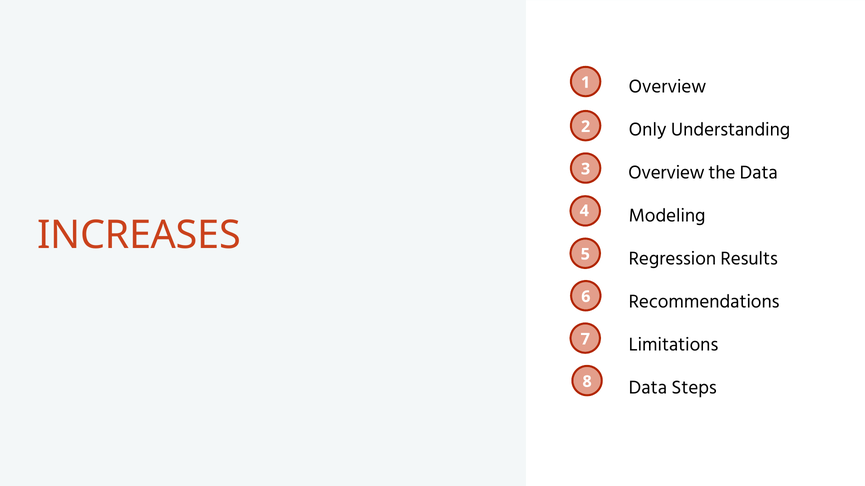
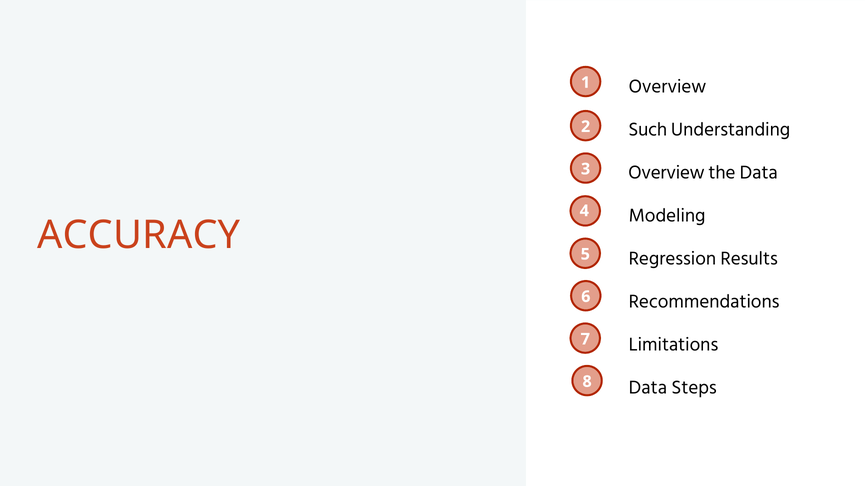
Only: Only -> Such
INCREASES: INCREASES -> ACCURACY
